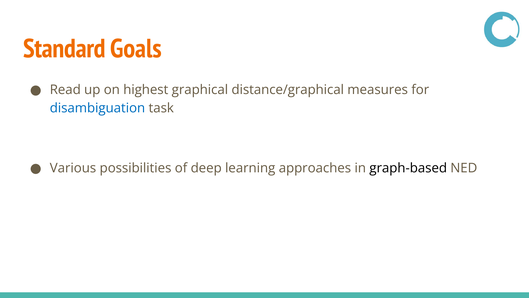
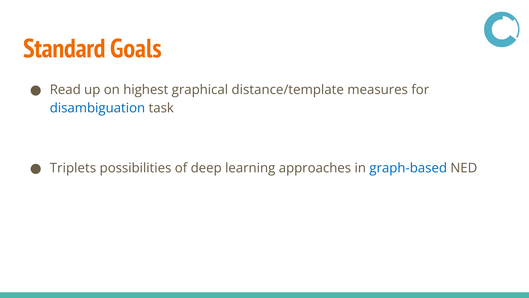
distance/graphical: distance/graphical -> distance/template
Various: Various -> Triplets
graph-based colour: black -> blue
